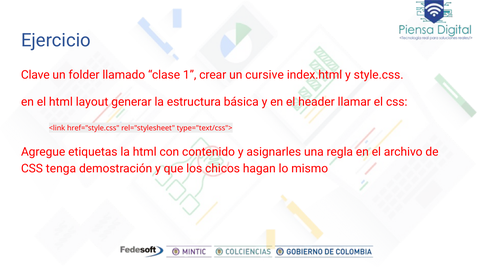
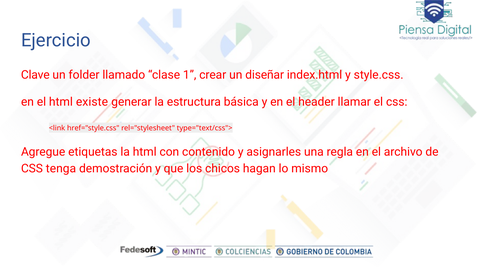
cursive: cursive -> diseñar
layout: layout -> existe
